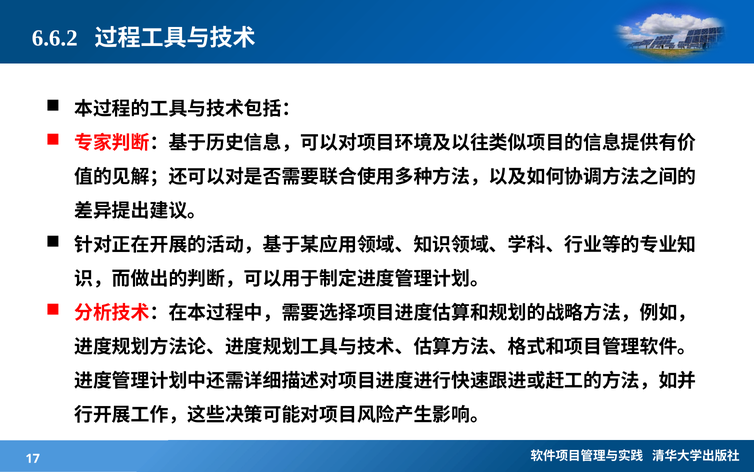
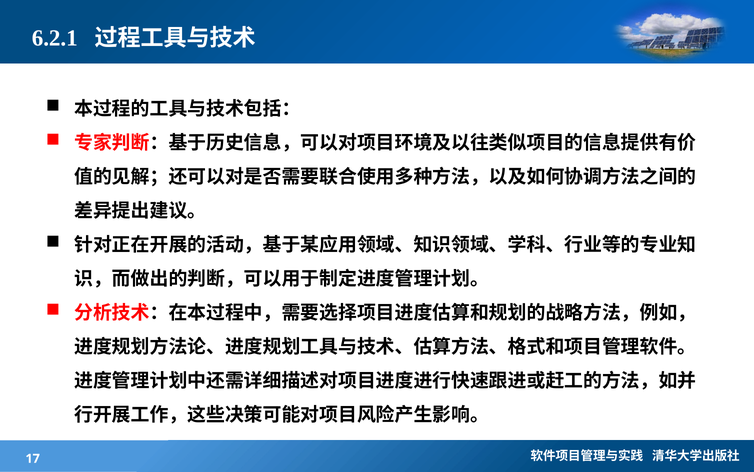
6.6.2: 6.6.2 -> 6.2.1
